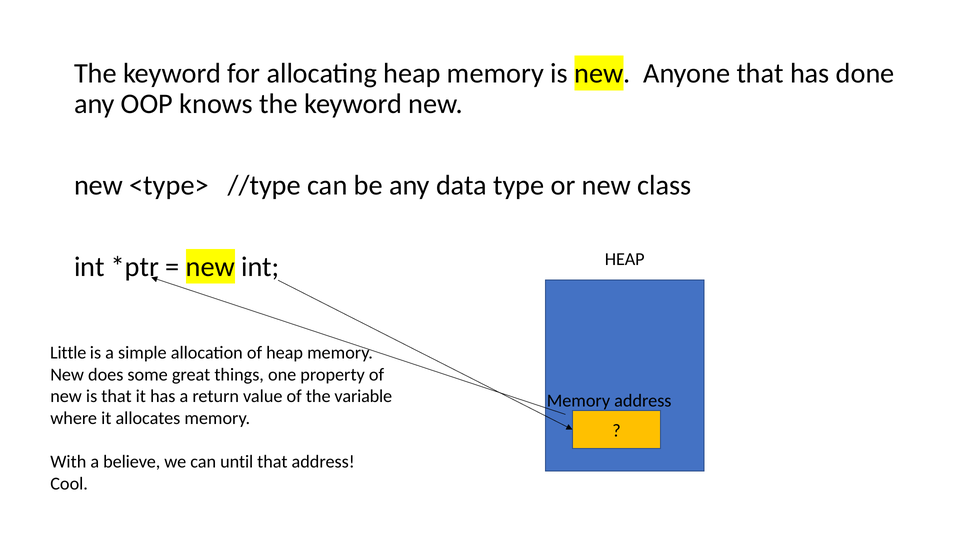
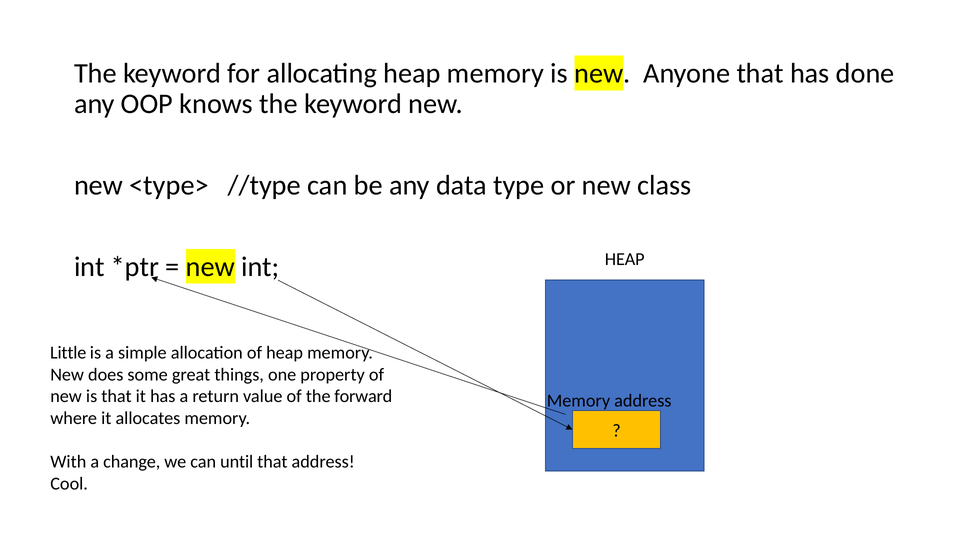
variable: variable -> forward
believe: believe -> change
